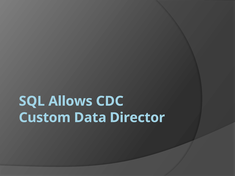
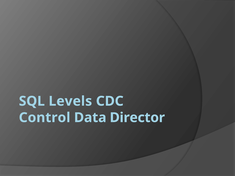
Allows: Allows -> Levels
Custom: Custom -> Control
